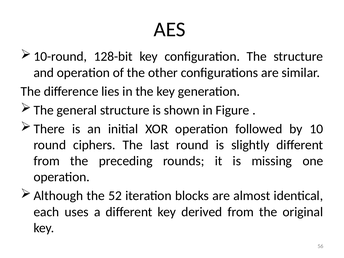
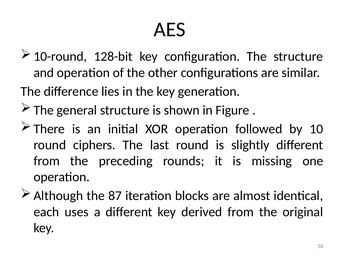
52: 52 -> 87
